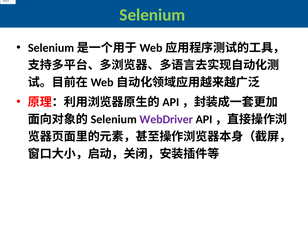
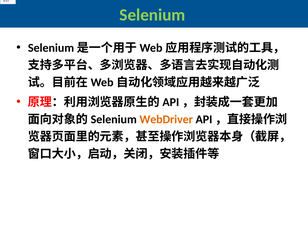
WebDriver colour: purple -> orange
